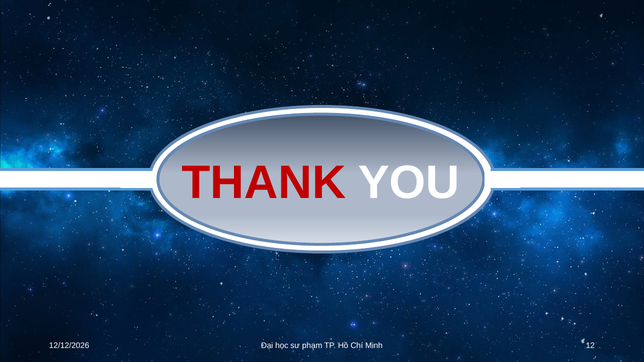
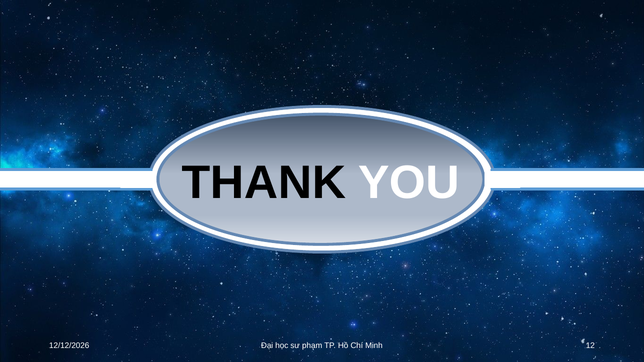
THANK colour: red -> black
